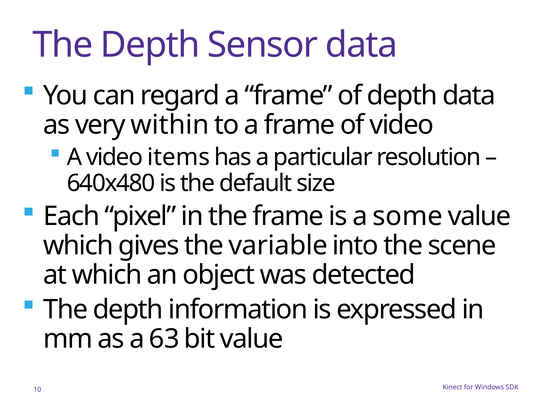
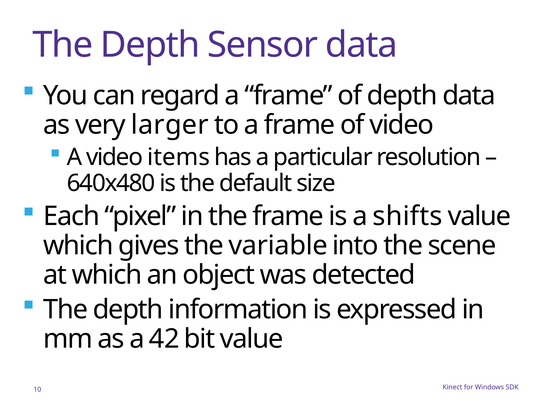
within: within -> larger
some: some -> shifts
63: 63 -> 42
